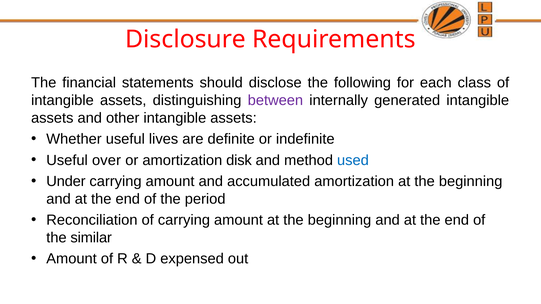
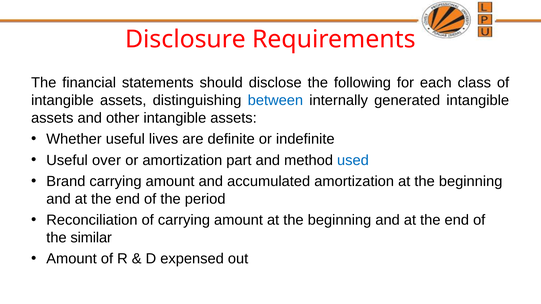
between colour: purple -> blue
disk: disk -> part
Under: Under -> Brand
